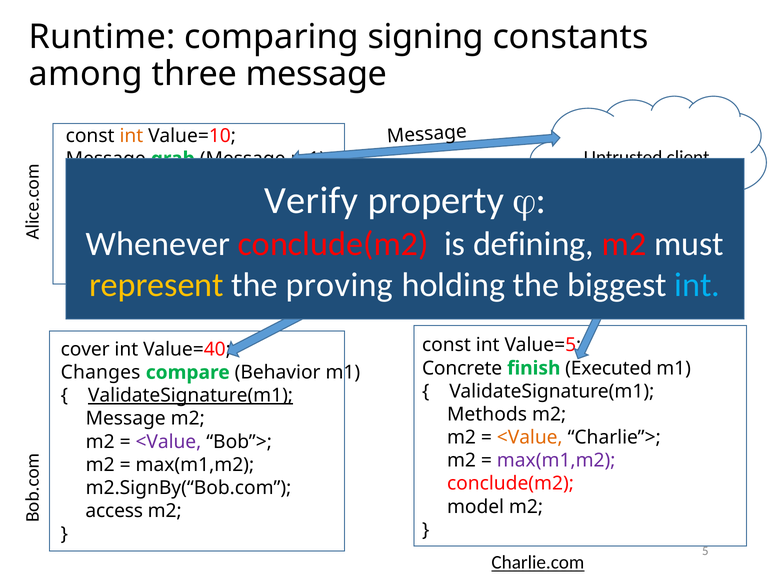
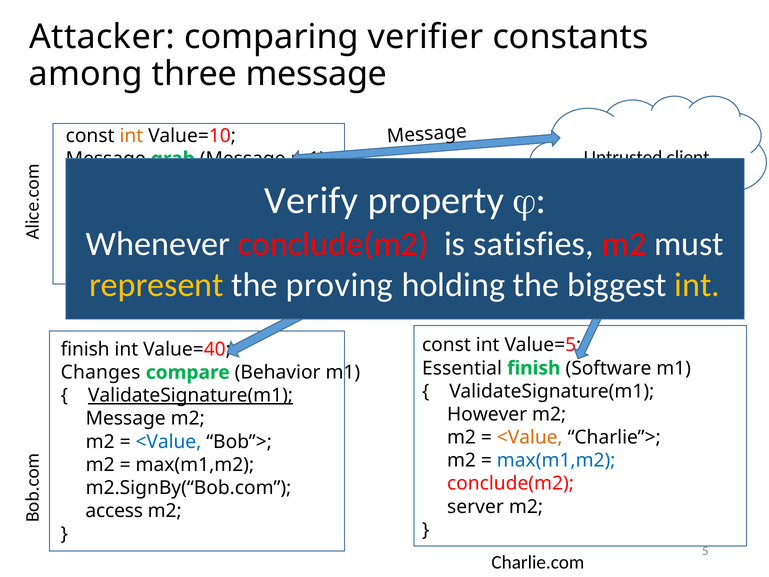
Runtime: Runtime -> Attacker
signing: signing -> verifier
defining: defining -> satisfies
int at (697, 285) colour: light blue -> yellow
cover at (85, 349): cover -> finish
Concrete: Concrete -> Essential
Executed: Executed -> Software
Methods: Methods -> However
<Value at (168, 442) colour: purple -> blue
max(m1,m2 at (556, 460) colour: purple -> blue
model: model -> server
Charlie.com underline: present -> none
